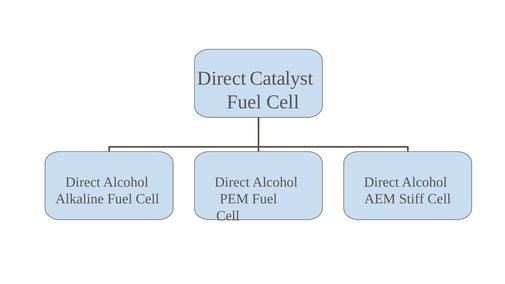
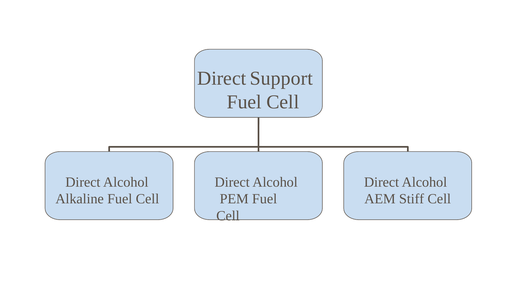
Catalyst: Catalyst -> Support
